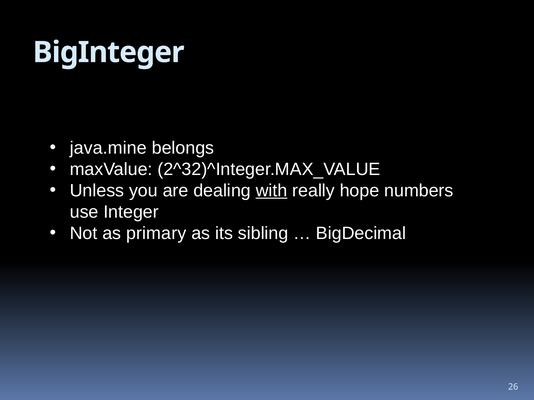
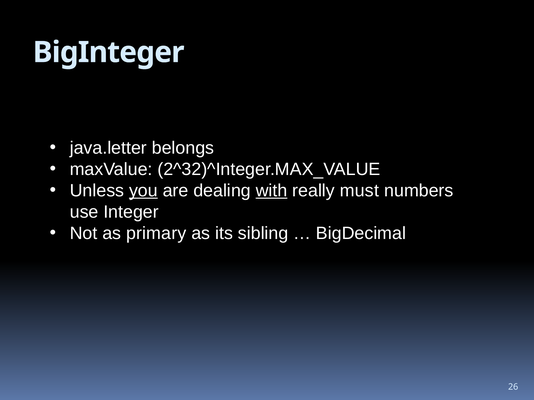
java.mine: java.mine -> java.letter
you underline: none -> present
hope: hope -> must
